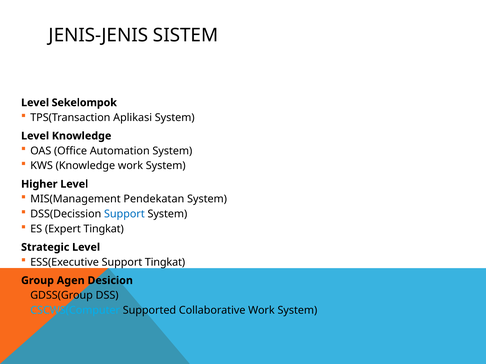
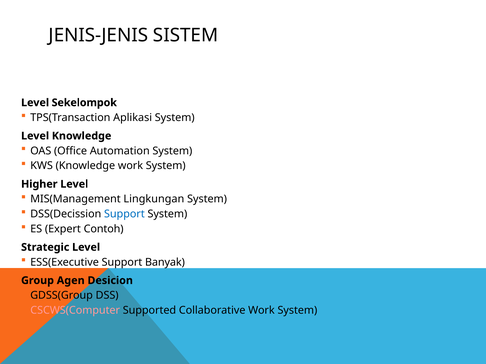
Pendekatan: Pendekatan -> Lingkungan
Expert Tingkat: Tingkat -> Contoh
Support Tingkat: Tingkat -> Banyak
CSCWS(Computer colour: light blue -> pink
